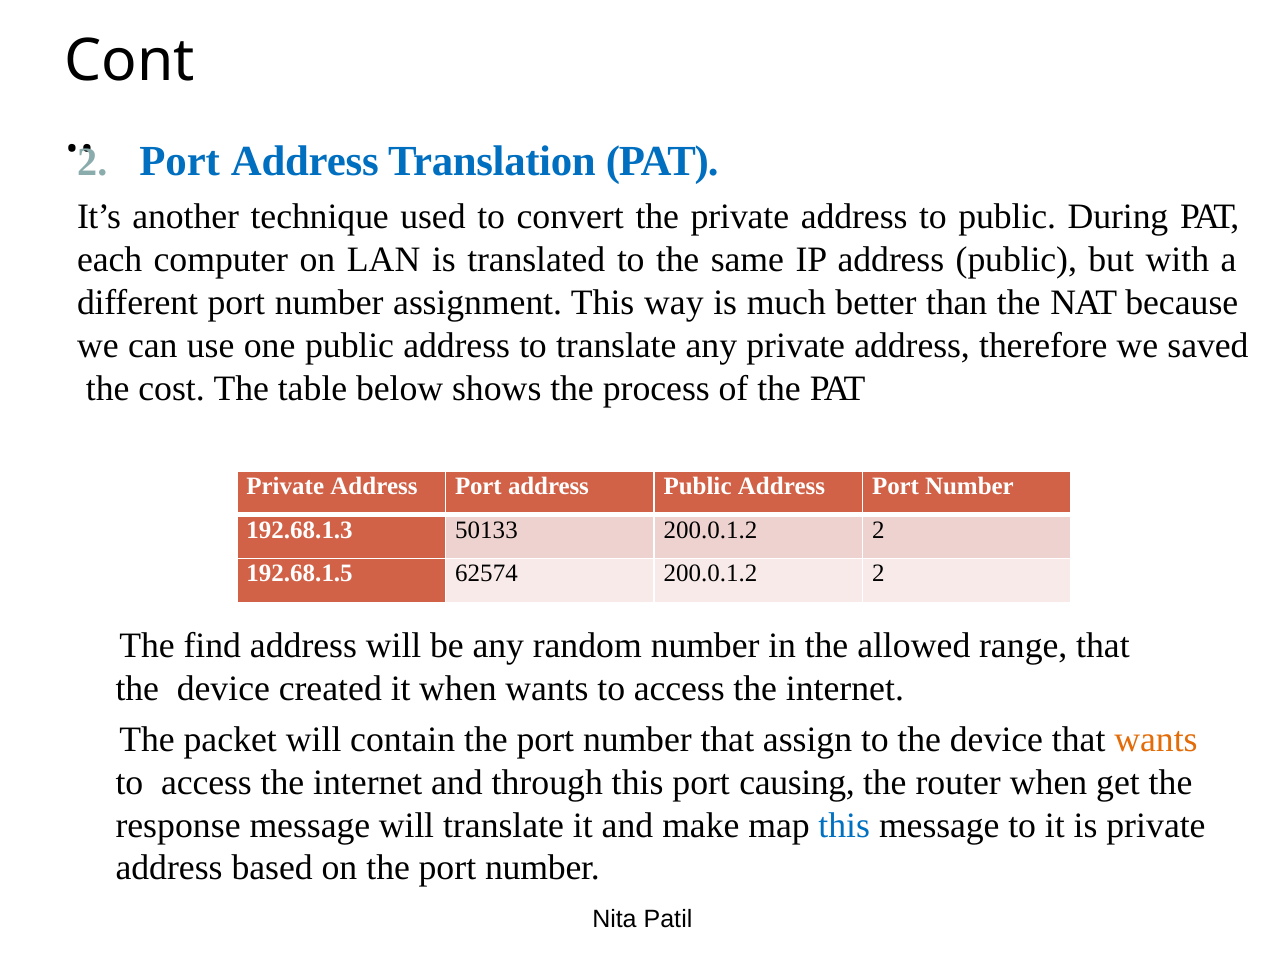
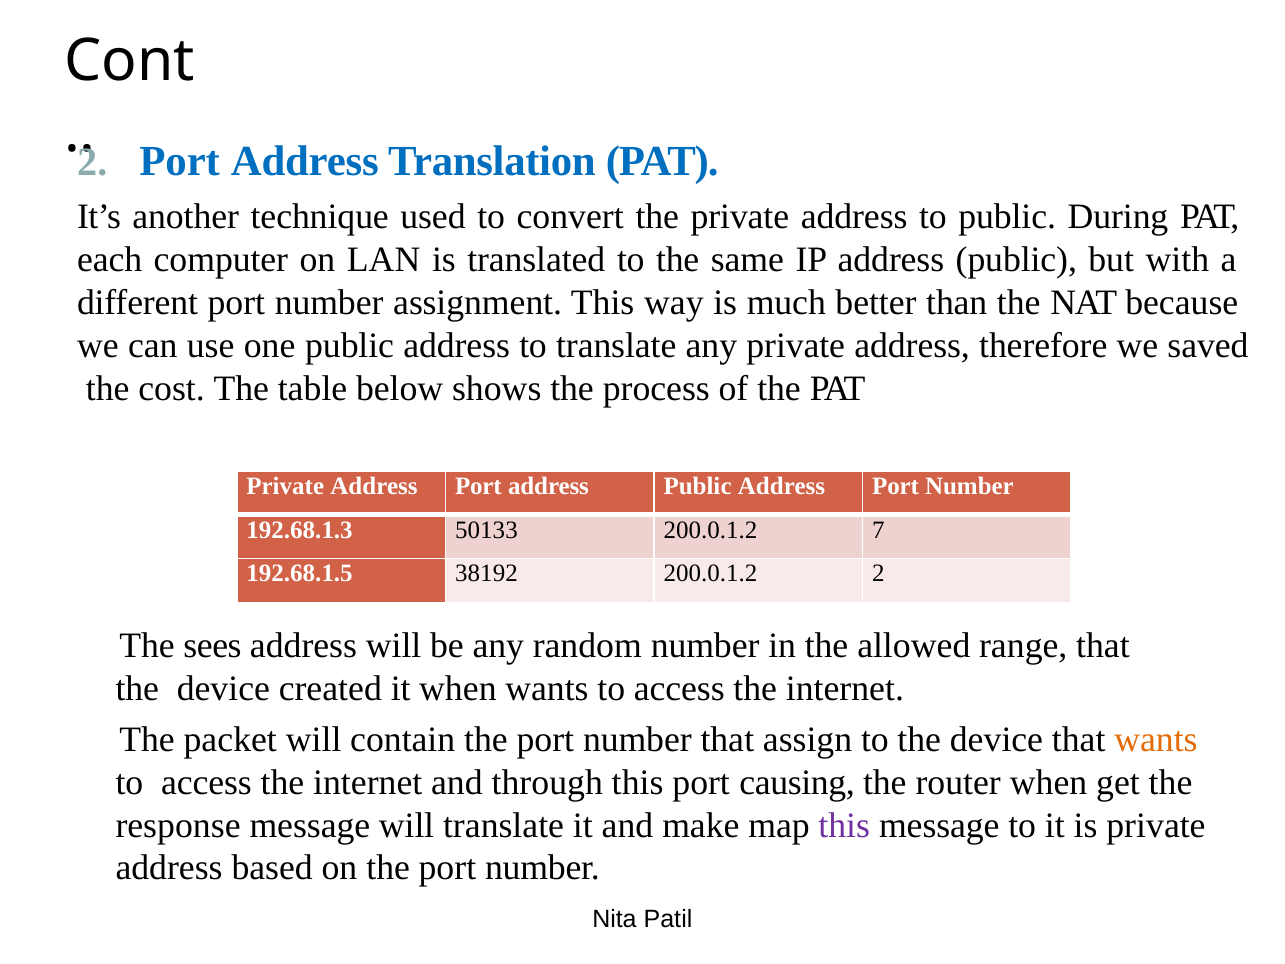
50133 200.0.1.2 2: 2 -> 7
62574: 62574 -> 38192
find: find -> sees
this at (844, 825) colour: blue -> purple
